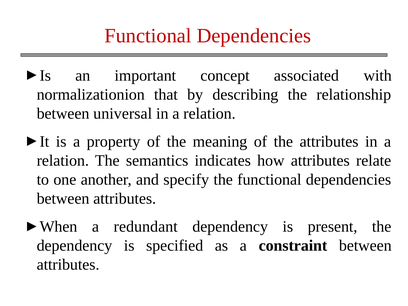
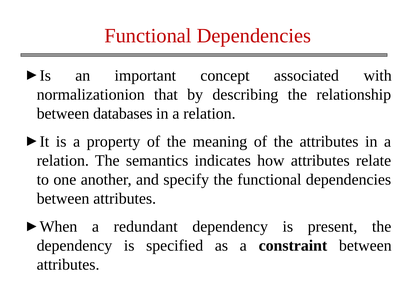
universal: universal -> databases
